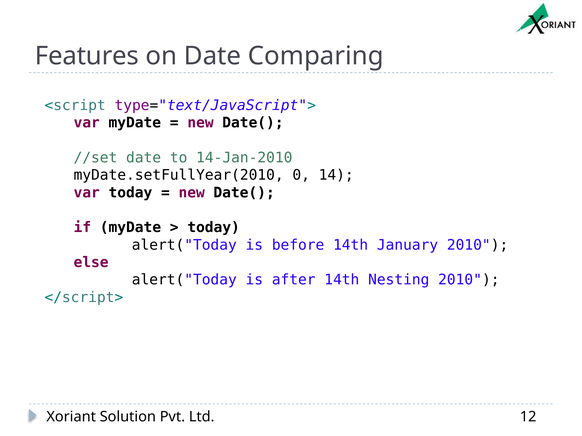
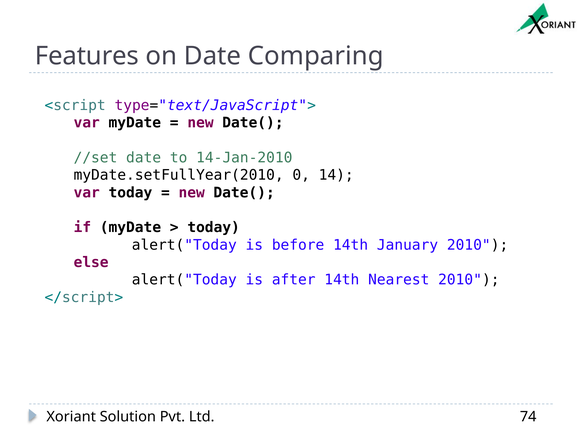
Nesting: Nesting -> Nearest
12: 12 -> 74
